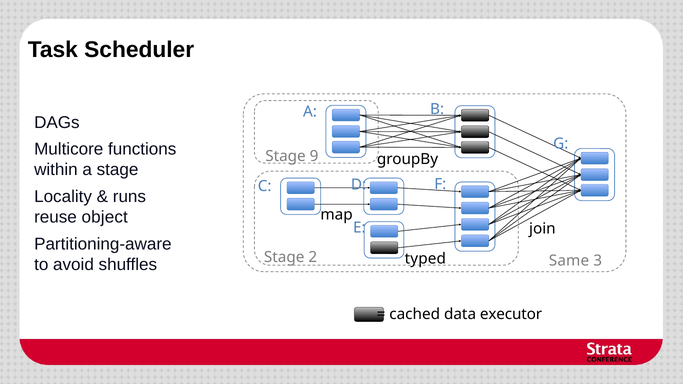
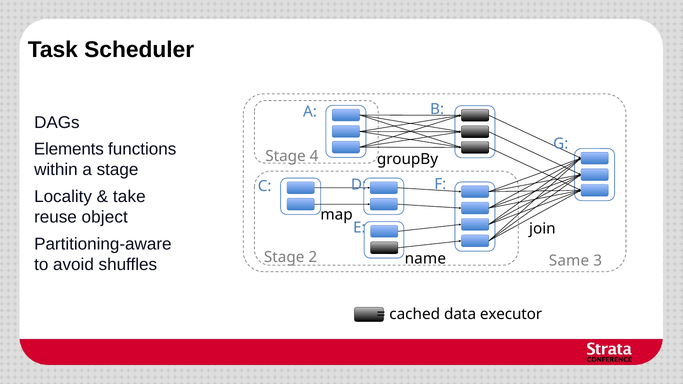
Multicore: Multicore -> Elements
9: 9 -> 4
runs: runs -> take
typed: typed -> name
